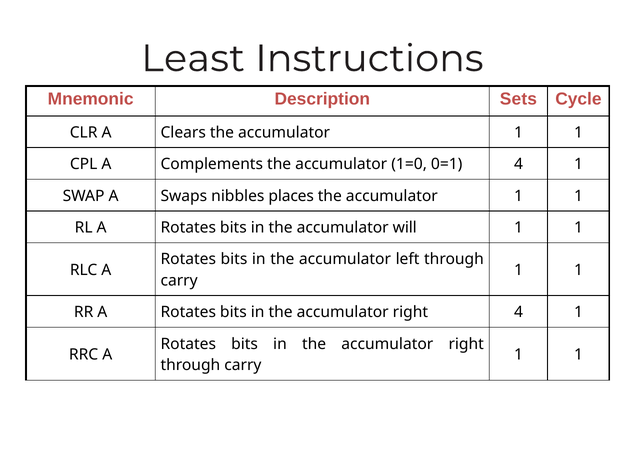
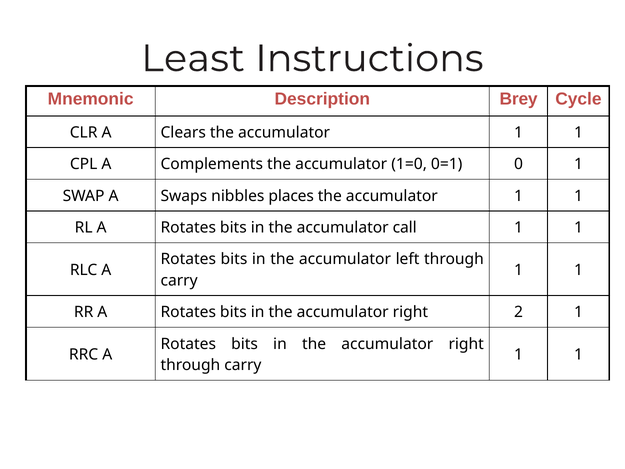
Sets: Sets -> Brey
0=1 4: 4 -> 0
will: will -> call
right 4: 4 -> 2
